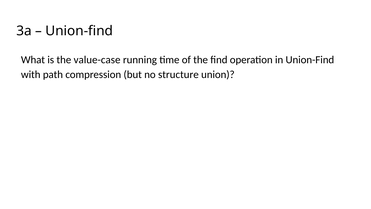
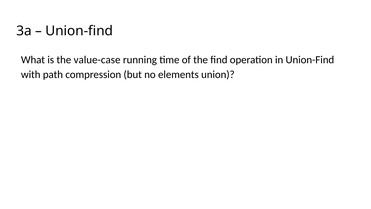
structure: structure -> elements
